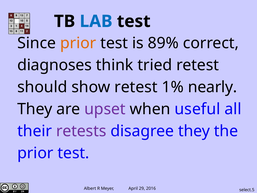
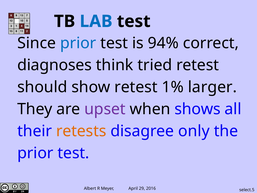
prior at (78, 43) colour: orange -> blue
89%: 89% -> 94%
nearly: nearly -> larger
useful: useful -> shows
retests colour: purple -> orange
disagree they: they -> only
